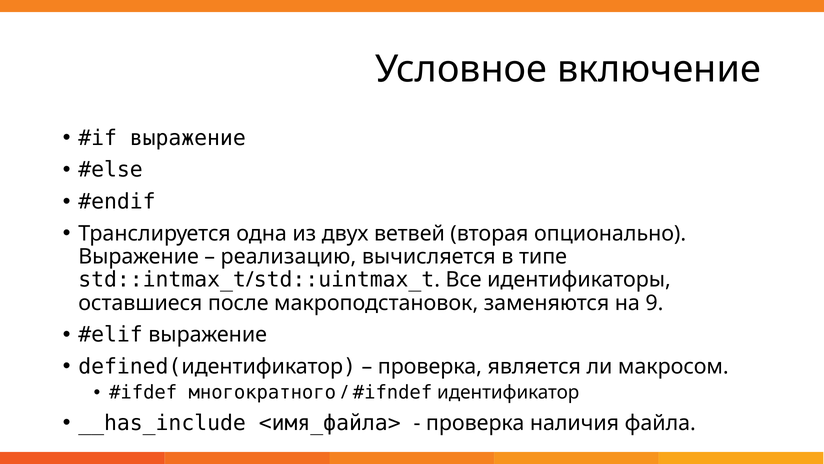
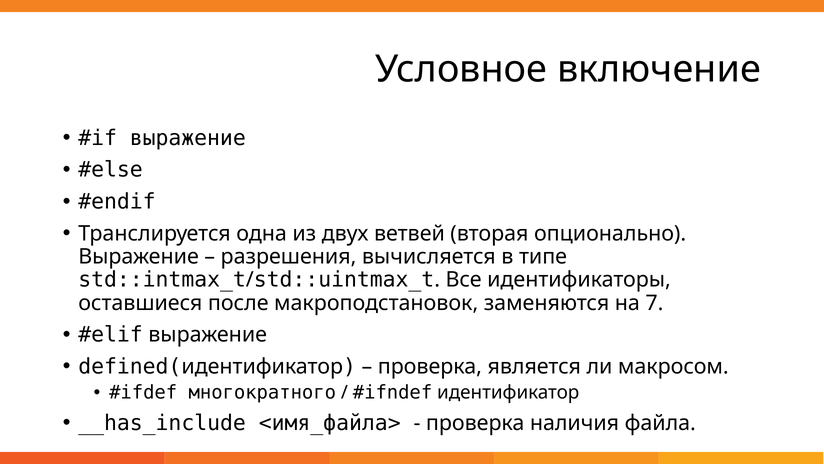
реализацию: реализацию -> разрешения
9: 9 -> 7
